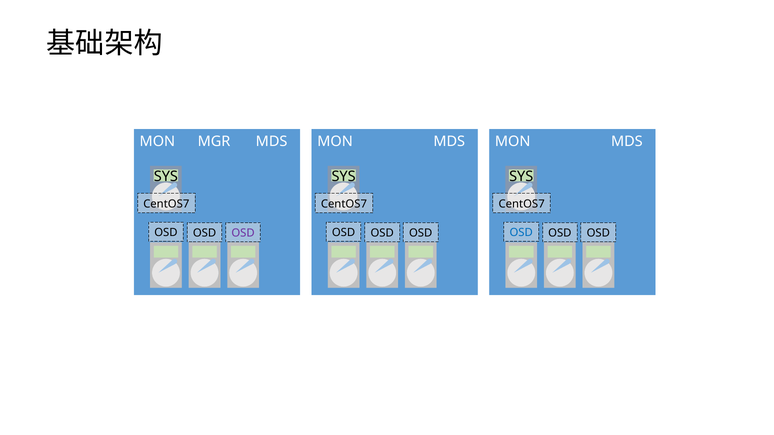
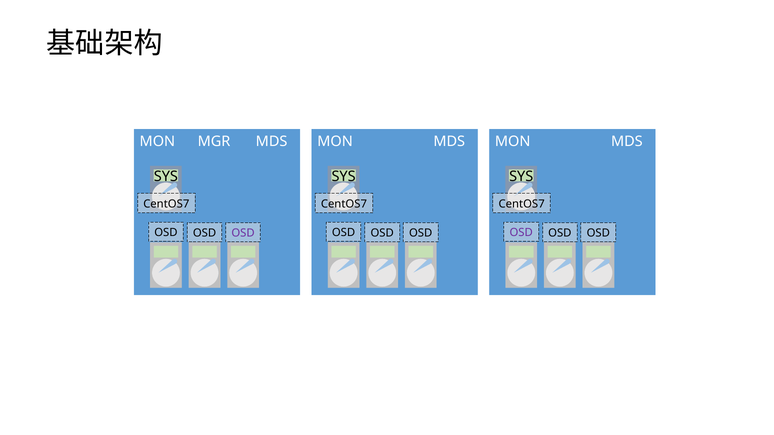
OSD at (521, 233) colour: blue -> purple
